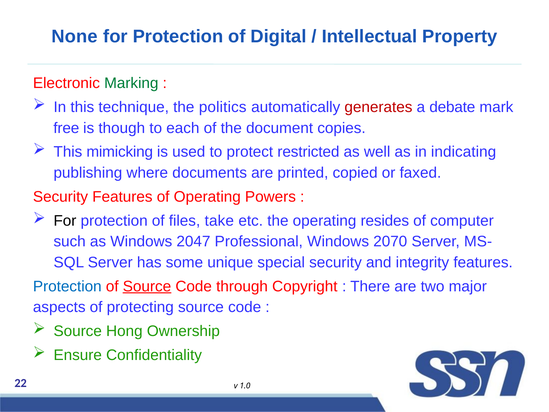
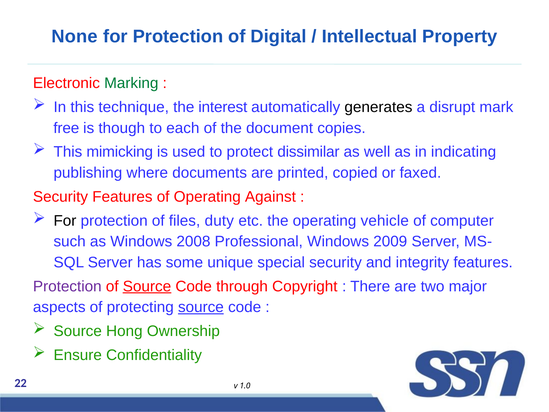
politics: politics -> interest
generates colour: red -> black
debate: debate -> disrupt
restricted: restricted -> dissimilar
Powers: Powers -> Against
take: take -> duty
resides: resides -> vehicle
2047: 2047 -> 2008
2070: 2070 -> 2009
Protection at (67, 286) colour: blue -> purple
source at (201, 307) underline: none -> present
